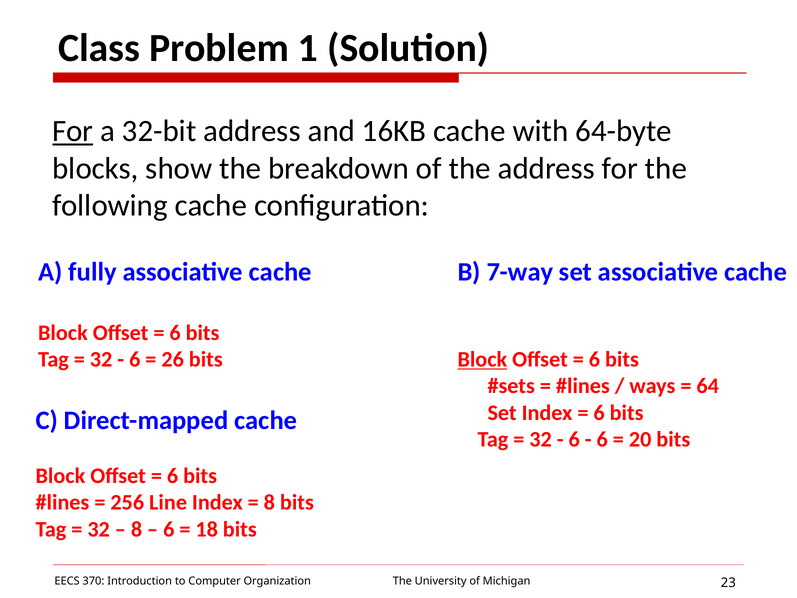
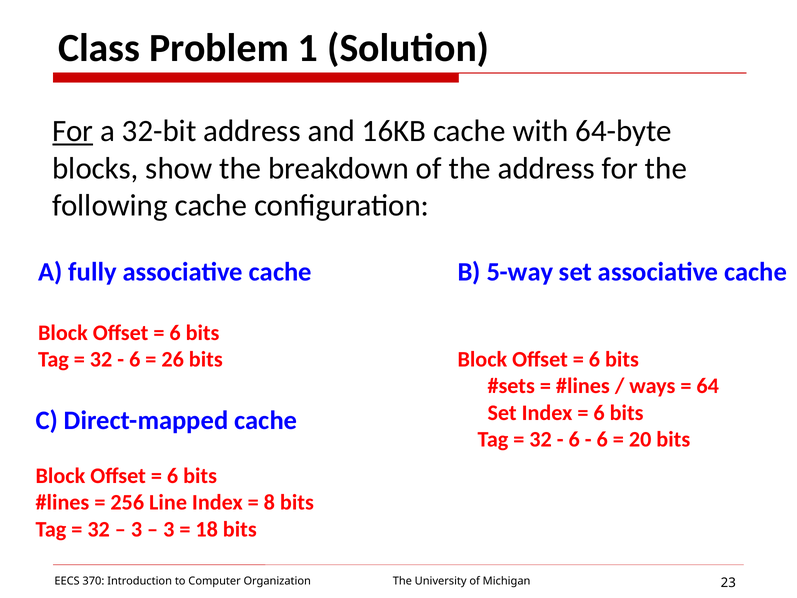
7-way: 7-way -> 5-way
Block at (482, 359) underline: present -> none
8 at (137, 529): 8 -> 3
6 at (169, 529): 6 -> 3
